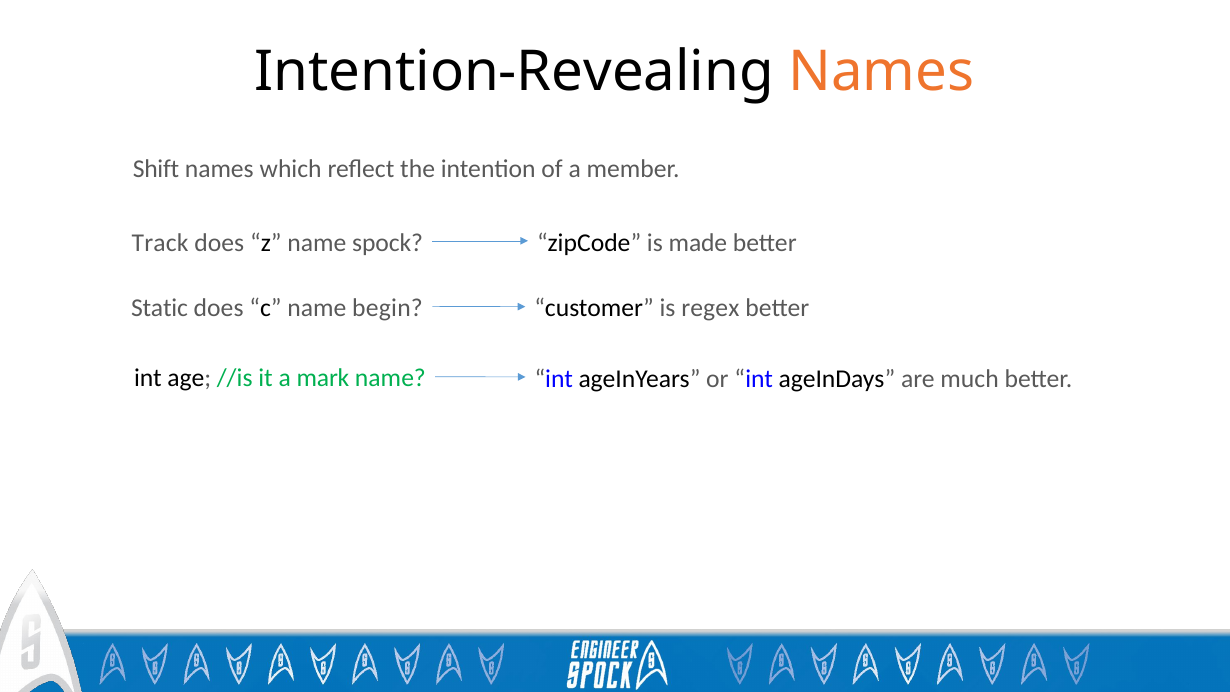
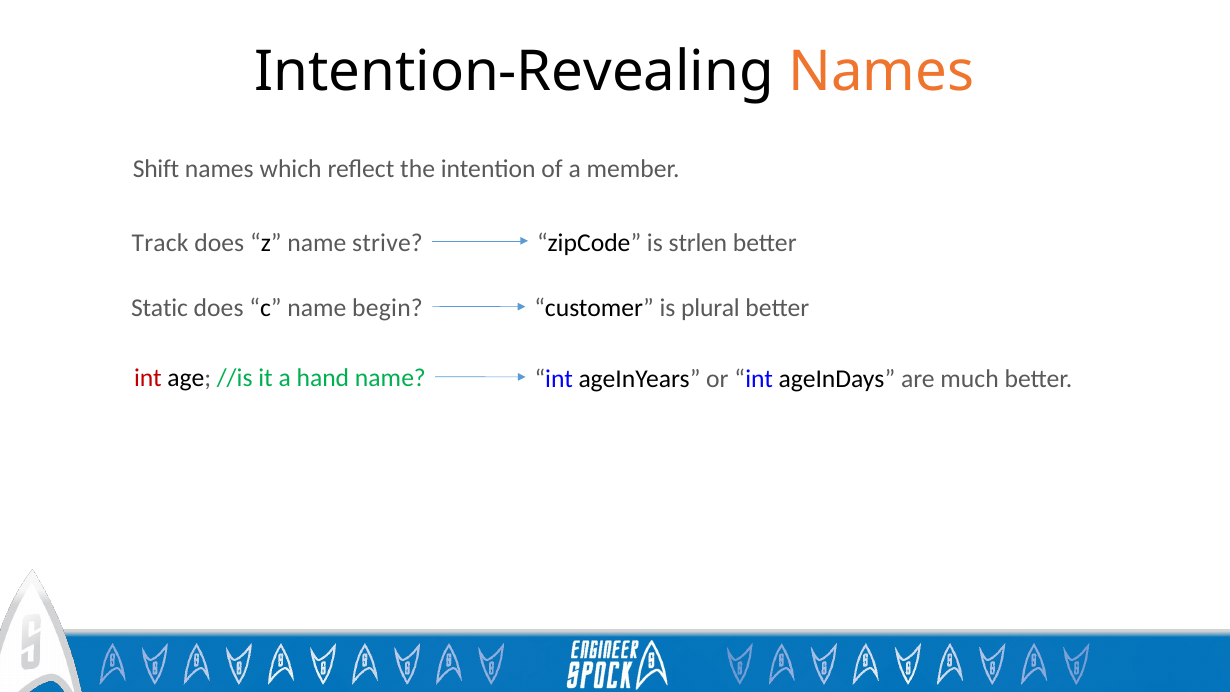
spock: spock -> strive
made: made -> strlen
regex: regex -> plural
int at (148, 378) colour: black -> red
mark: mark -> hand
